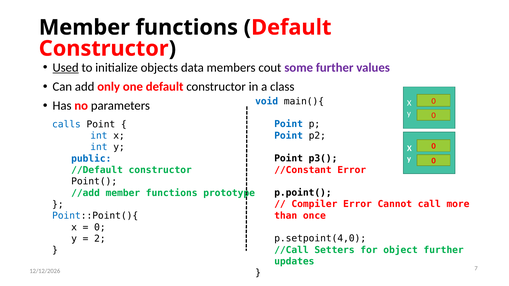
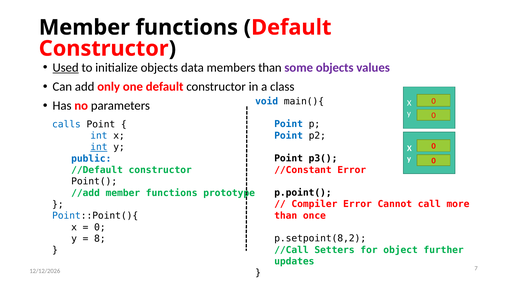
members cout: cout -> than
some further: further -> objects
int at (99, 147) underline: none -> present
p.setpoint(4,0: p.setpoint(4,0 -> p.setpoint(8,2
2: 2 -> 8
